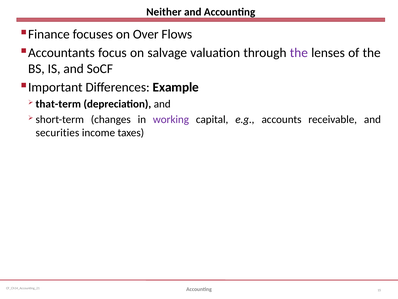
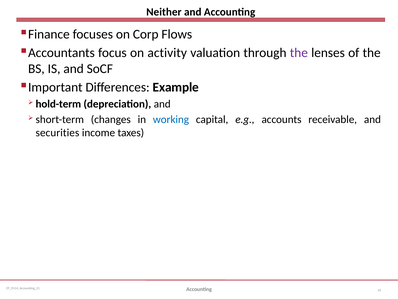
Over: Over -> Corp
salvage: salvage -> activity
that-term: that-term -> hold-term
working colour: purple -> blue
